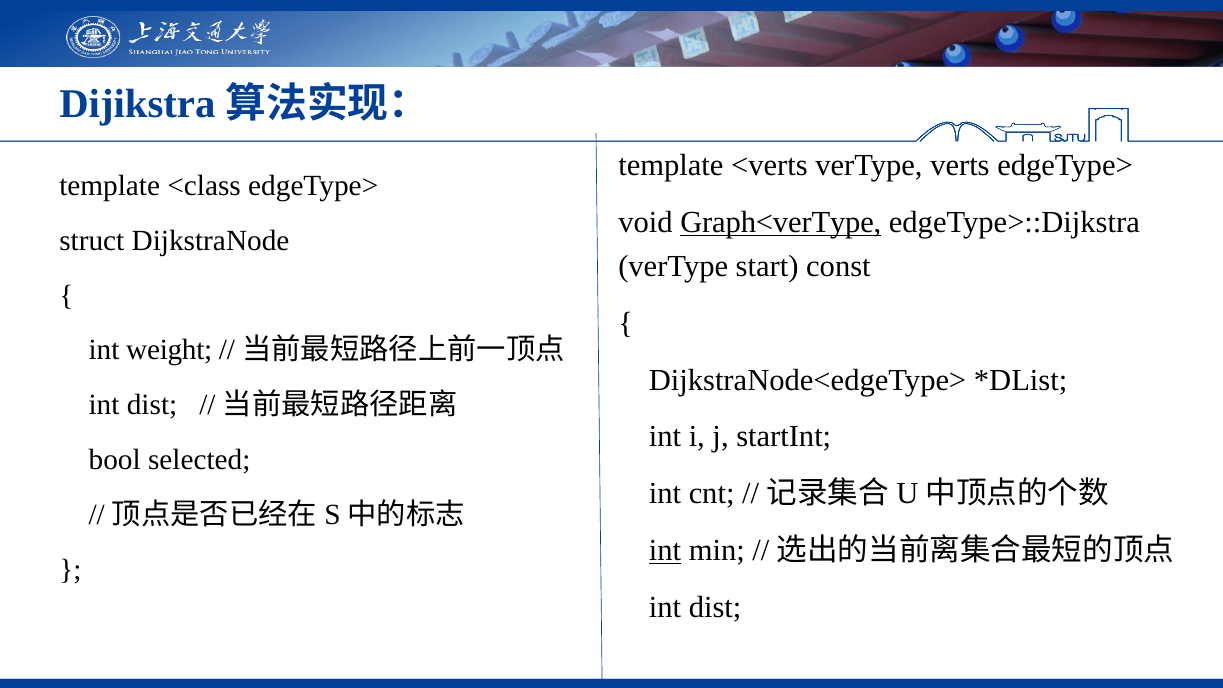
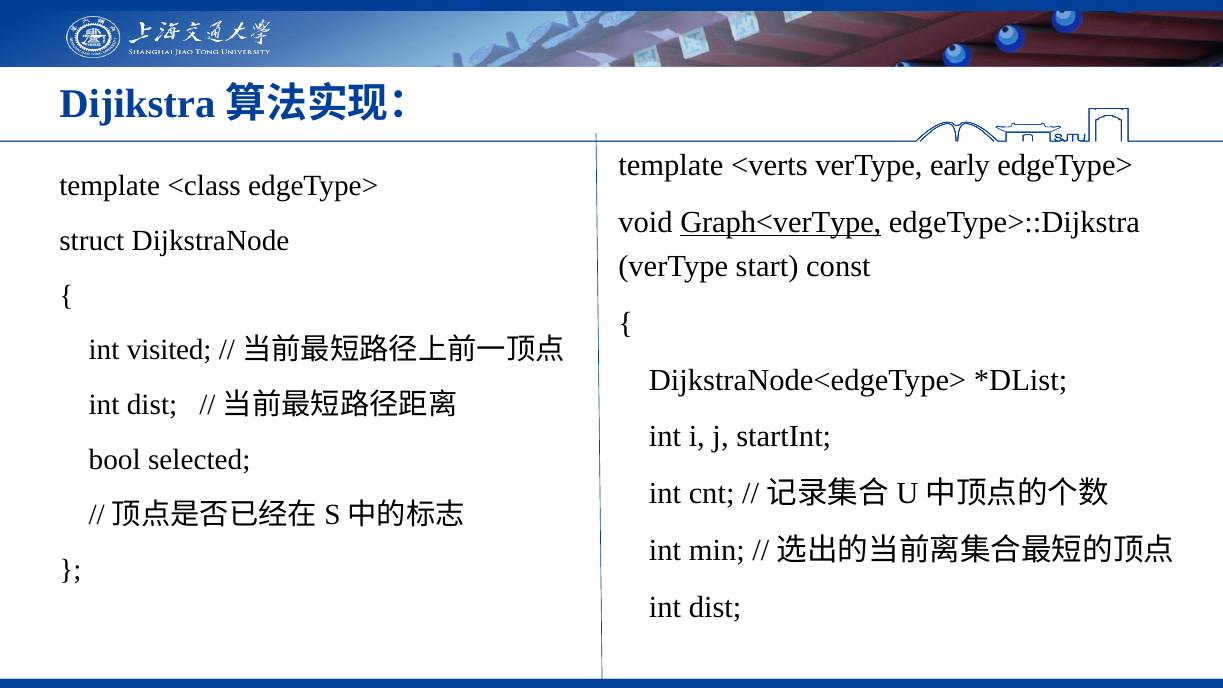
verts: verts -> early
weight: weight -> visited
int at (665, 550) underline: present -> none
